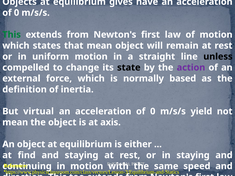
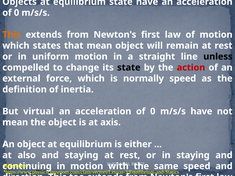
equilibrium gives: gives -> state
This at (12, 35) colour: green -> orange
action colour: purple -> red
normally based: based -> speed
m/s/s yield: yield -> have
find: find -> also
